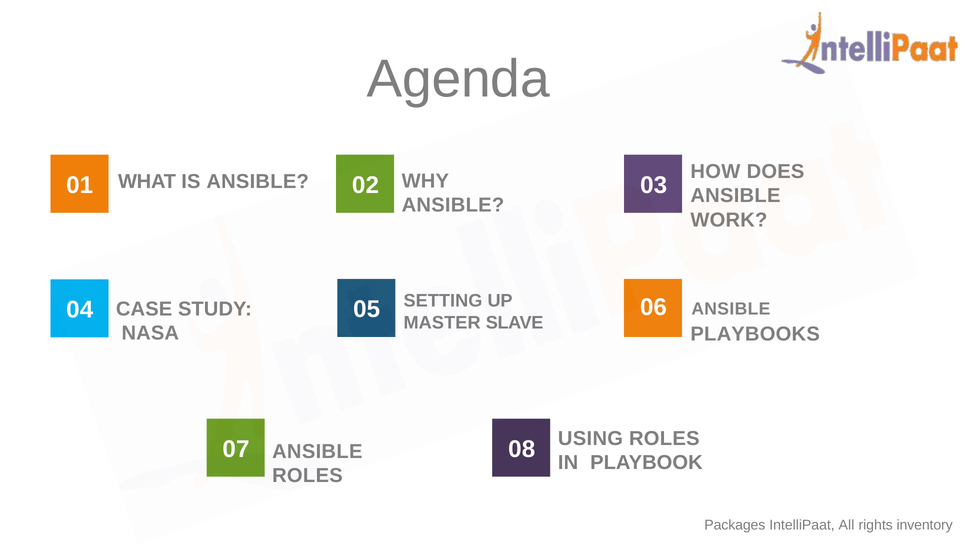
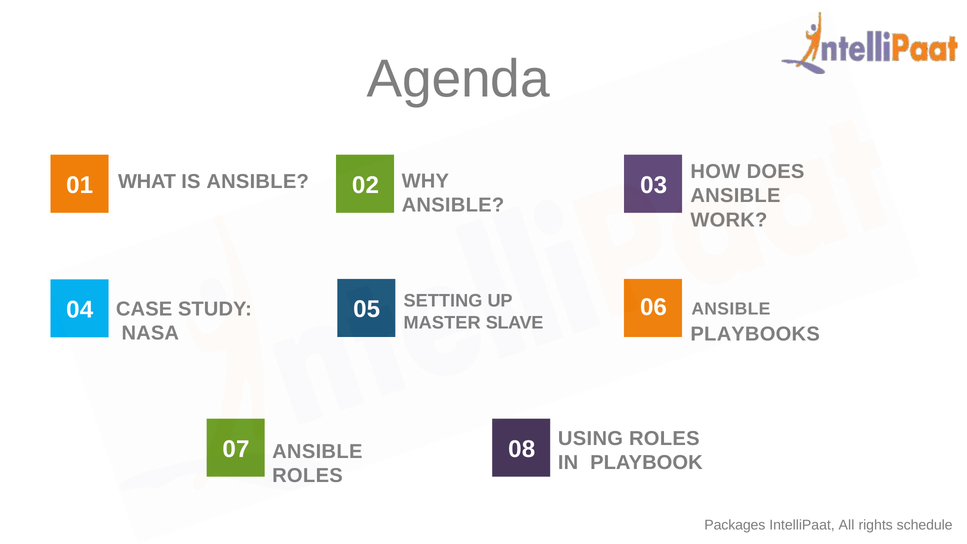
inventory: inventory -> schedule
